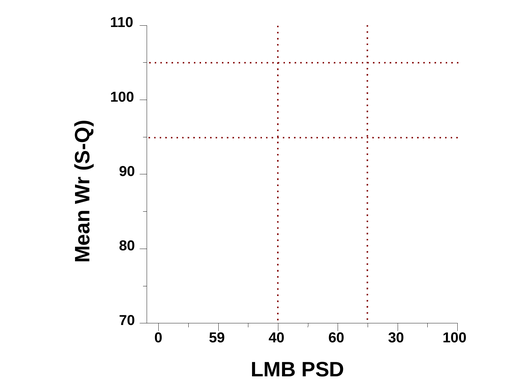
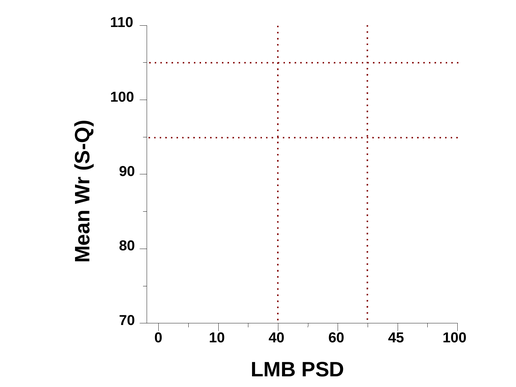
59: 59 -> 10
30: 30 -> 45
